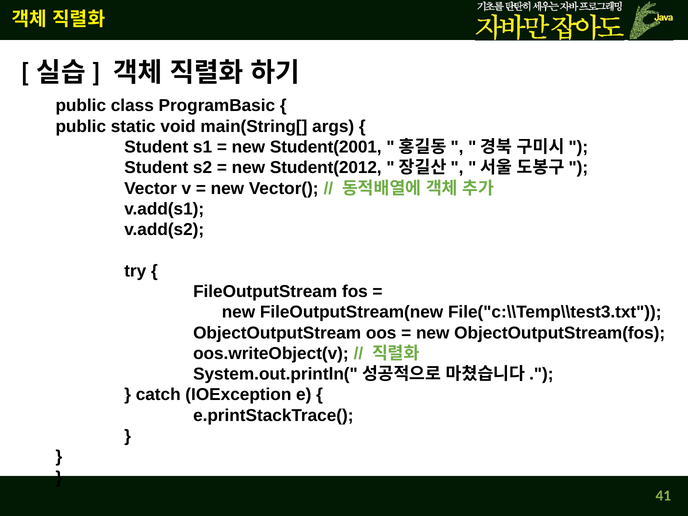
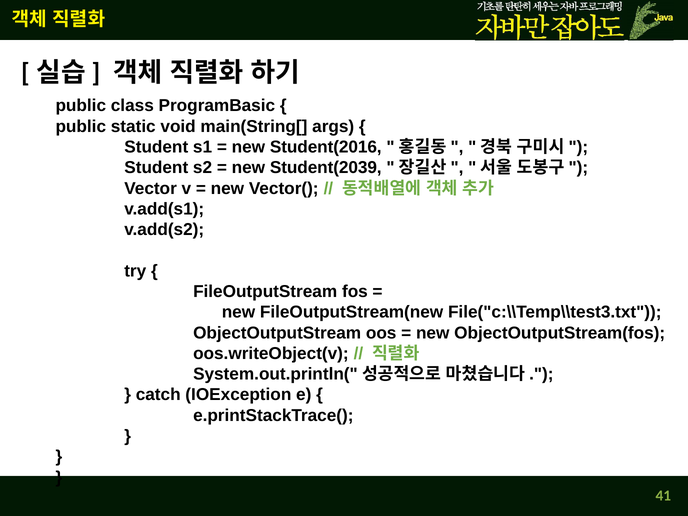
Student(2001: Student(2001 -> Student(2016
Student(2012: Student(2012 -> Student(2039
